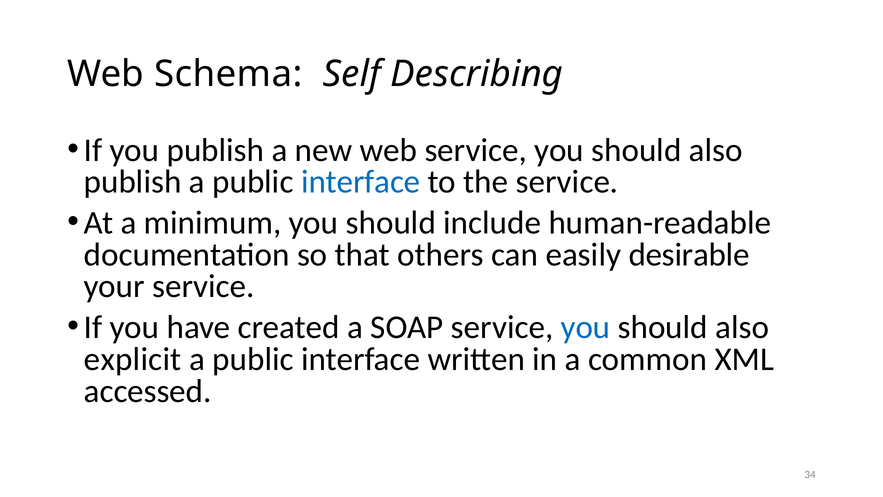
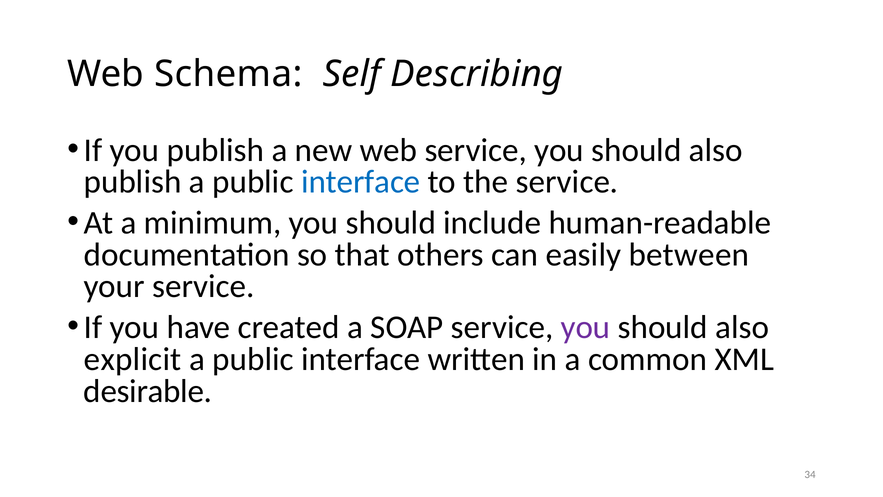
desirable: desirable -> between
you at (586, 327) colour: blue -> purple
accessed: accessed -> desirable
